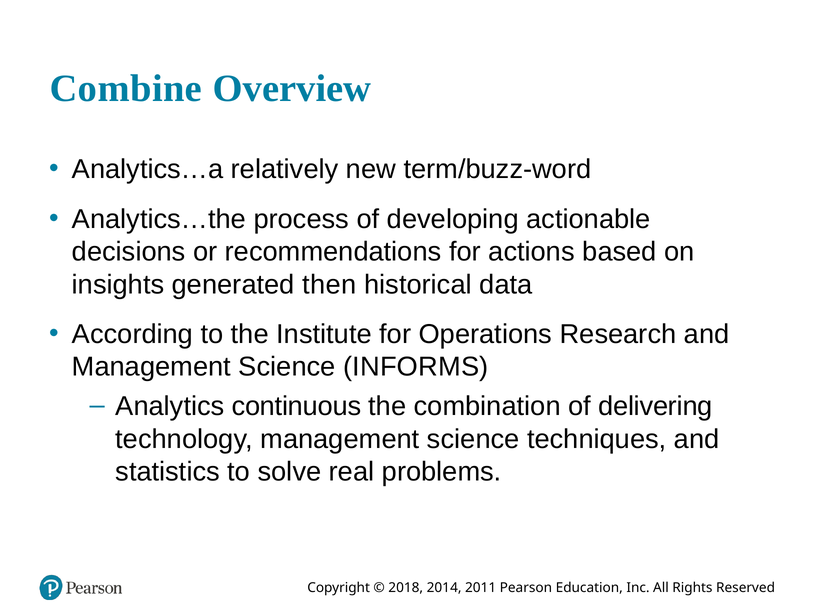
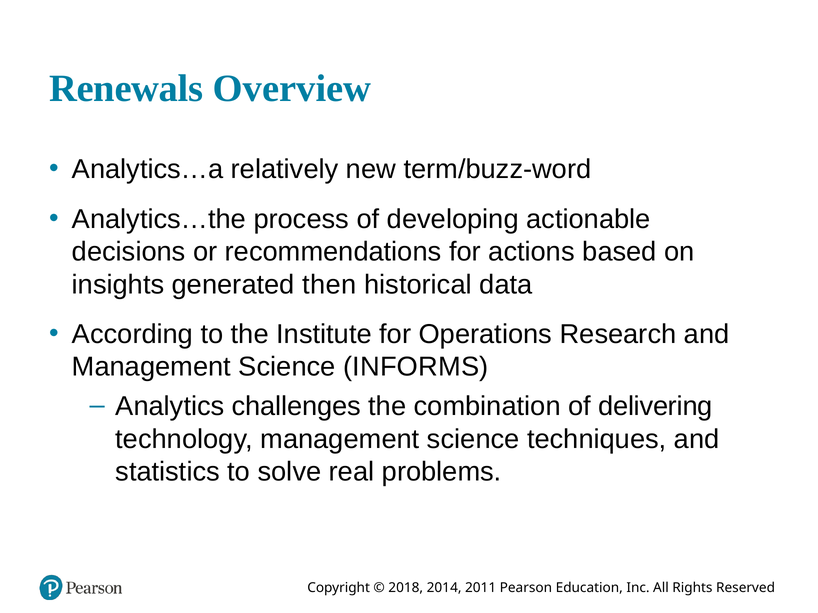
Combine: Combine -> Renewals
continuous: continuous -> challenges
